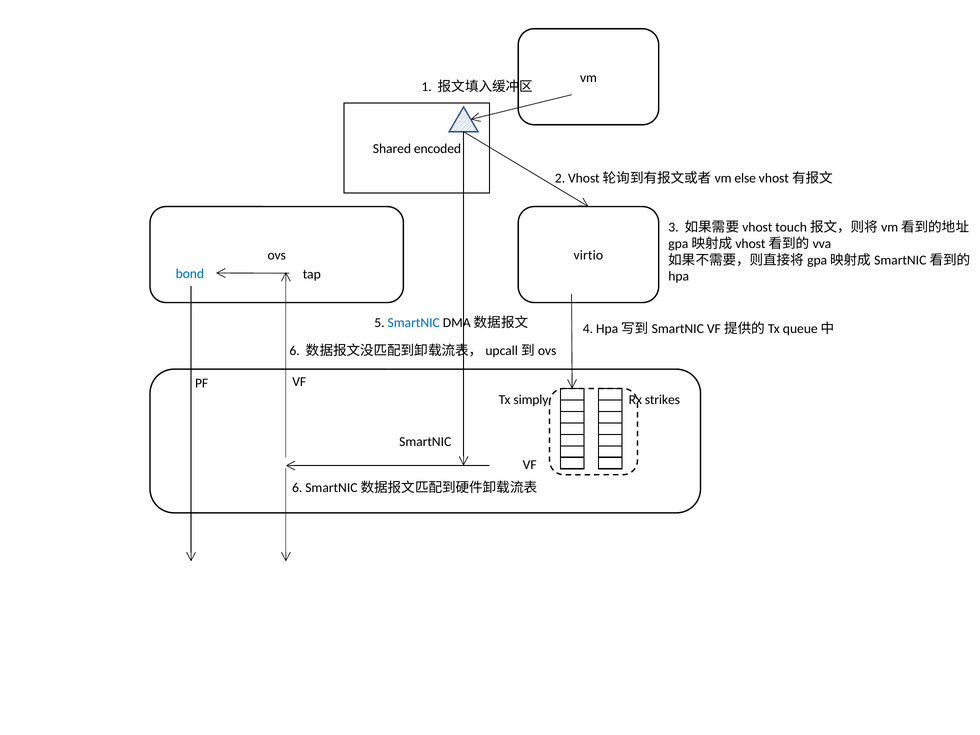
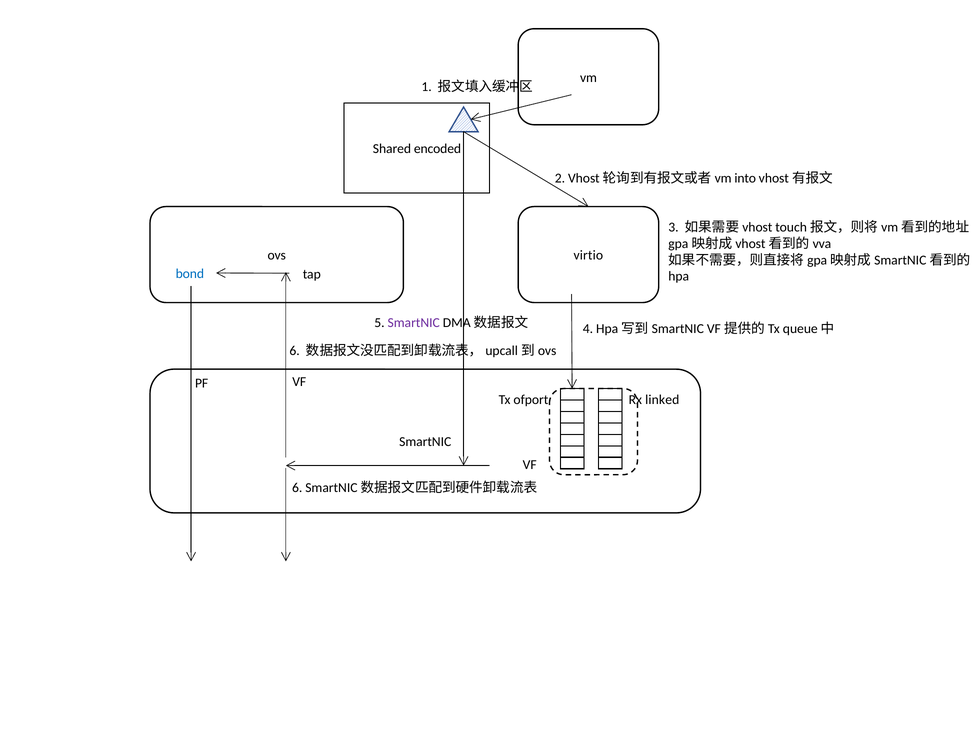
else: else -> into
SmartNIC at (414, 323) colour: blue -> purple
simply: simply -> ofport
strikes: strikes -> linked
